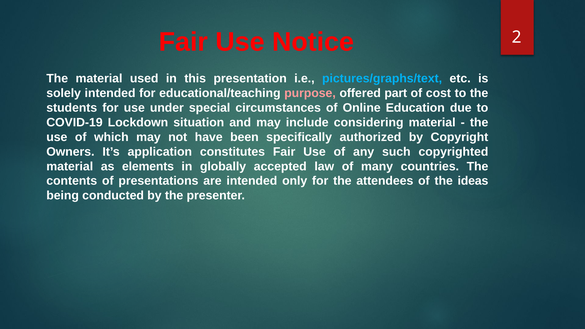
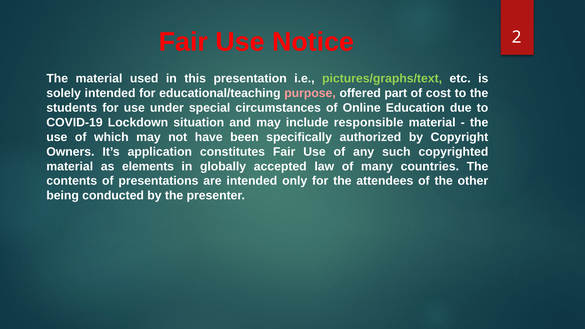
pictures/graphs/text colour: light blue -> light green
considering: considering -> responsible
ideas: ideas -> other
